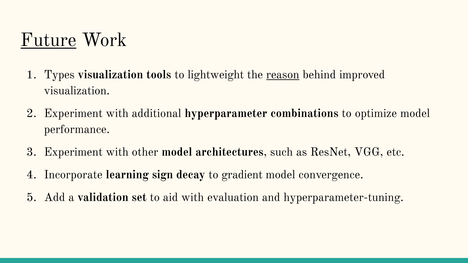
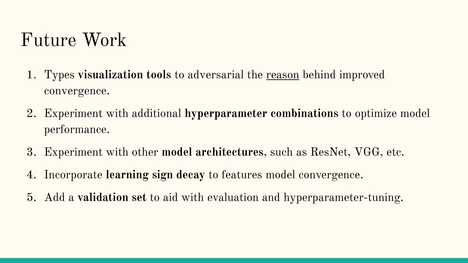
Future underline: present -> none
lightweight: lightweight -> adversarial
visualization at (77, 91): visualization -> convergence
gradient: gradient -> features
